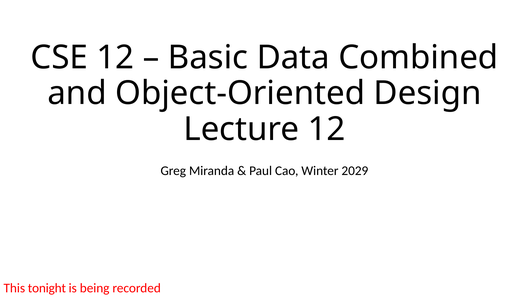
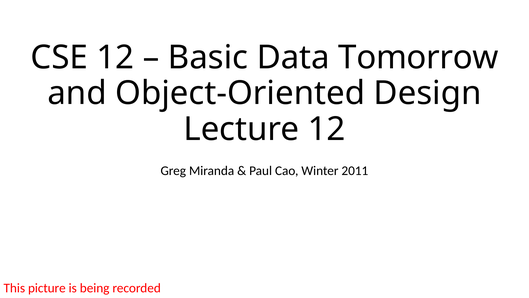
Combined: Combined -> Tomorrow
2029: 2029 -> 2011
tonight: tonight -> picture
